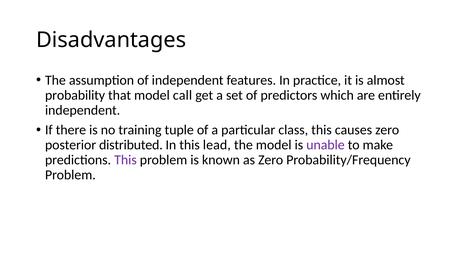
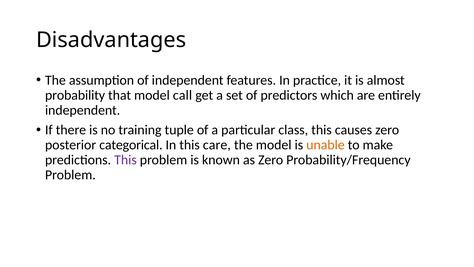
distributed: distributed -> categorical
lead: lead -> care
unable colour: purple -> orange
